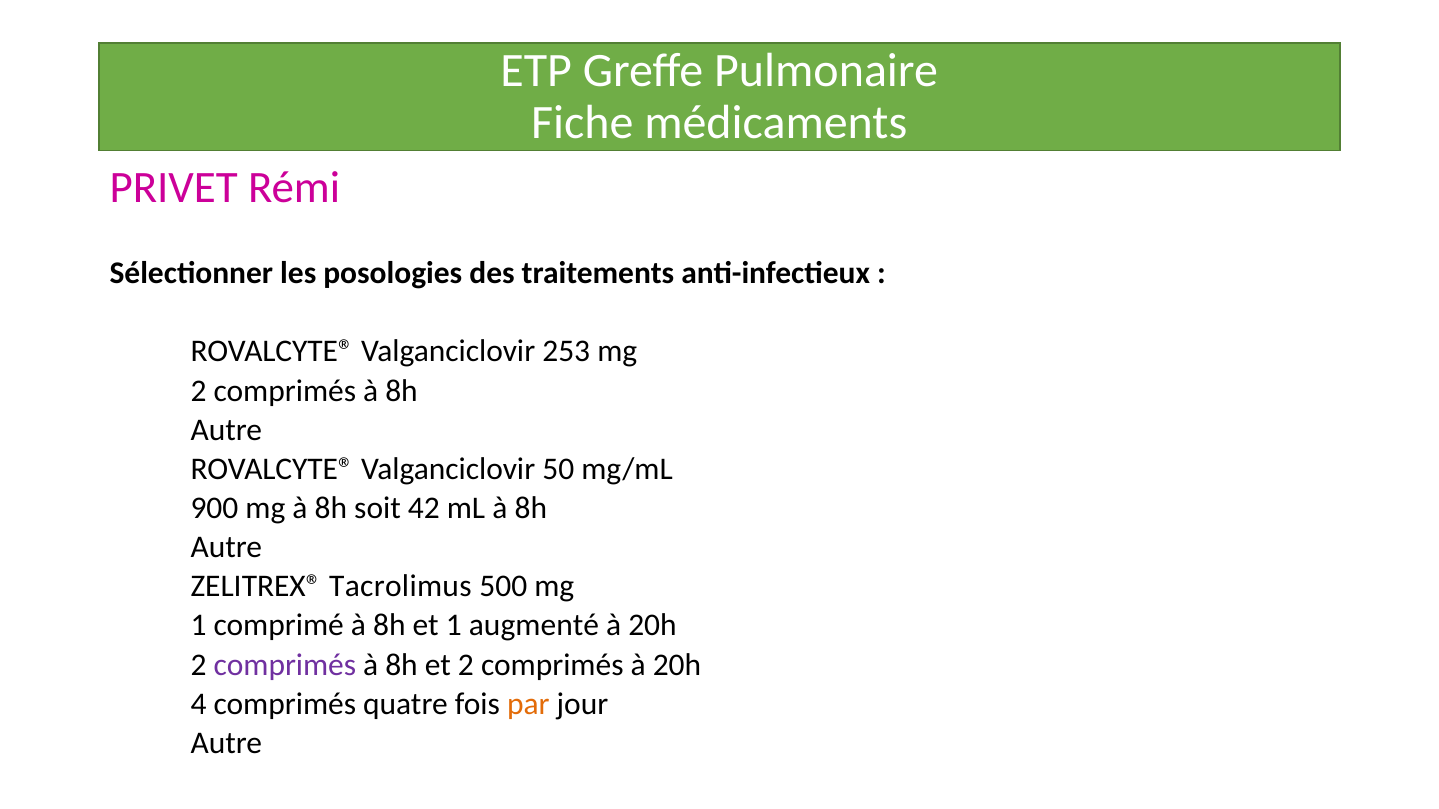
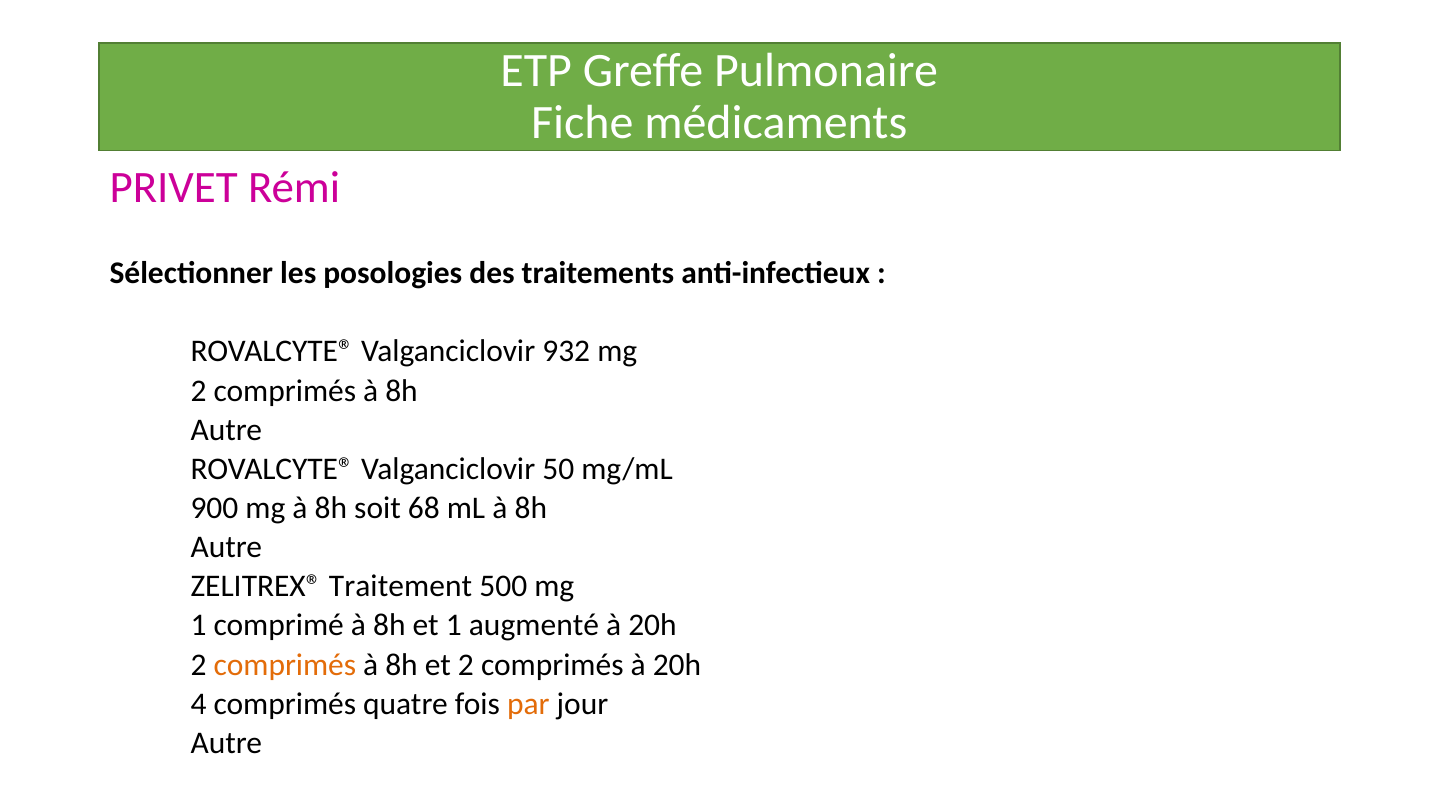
253: 253 -> 932
42: 42 -> 68
Tacrolimus: Tacrolimus -> Traitement
comprimés at (285, 665) colour: purple -> orange
